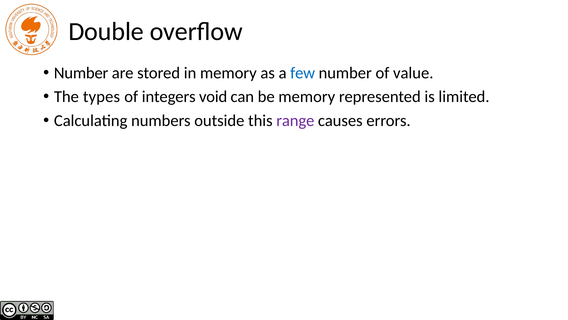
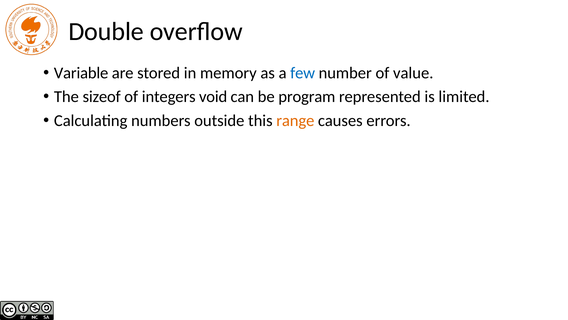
Number at (81, 73): Number -> Variable
types: types -> sizeof
be memory: memory -> program
range colour: purple -> orange
